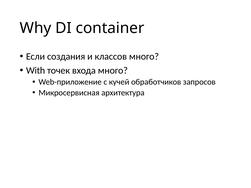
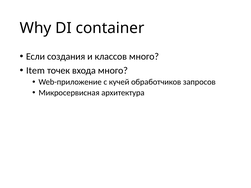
With: With -> Item
